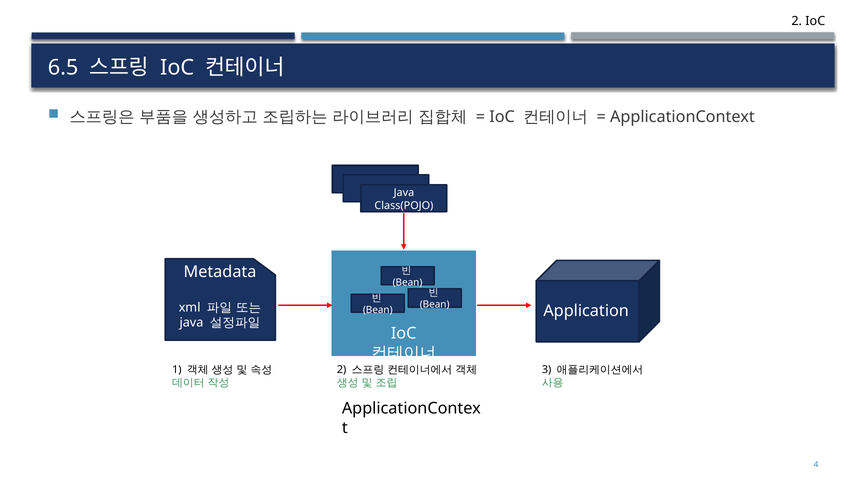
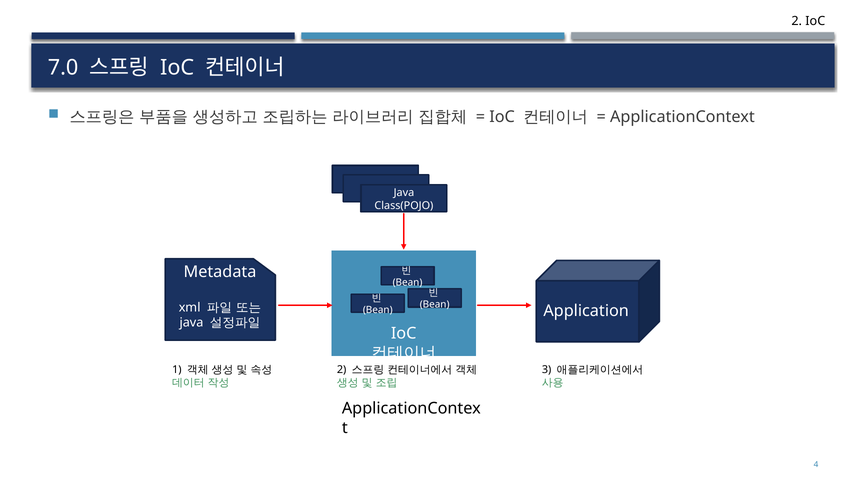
6.5: 6.5 -> 7.0
